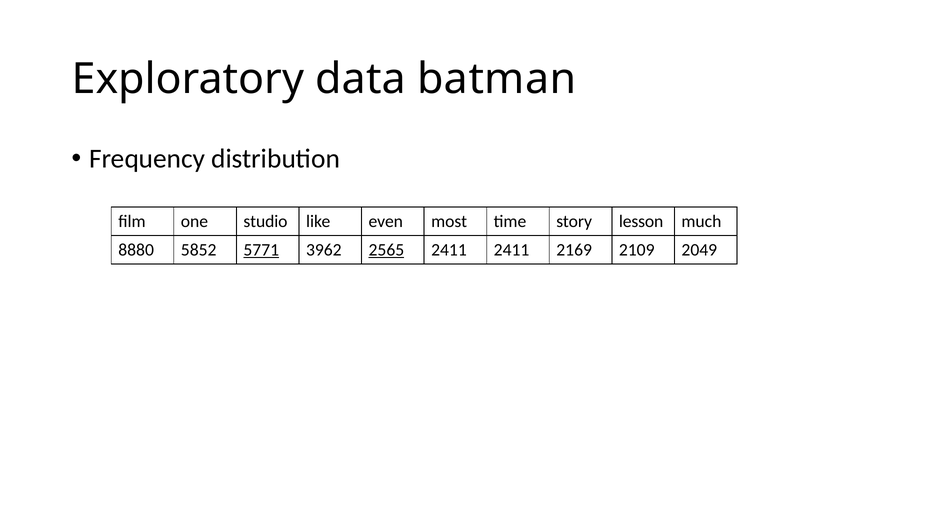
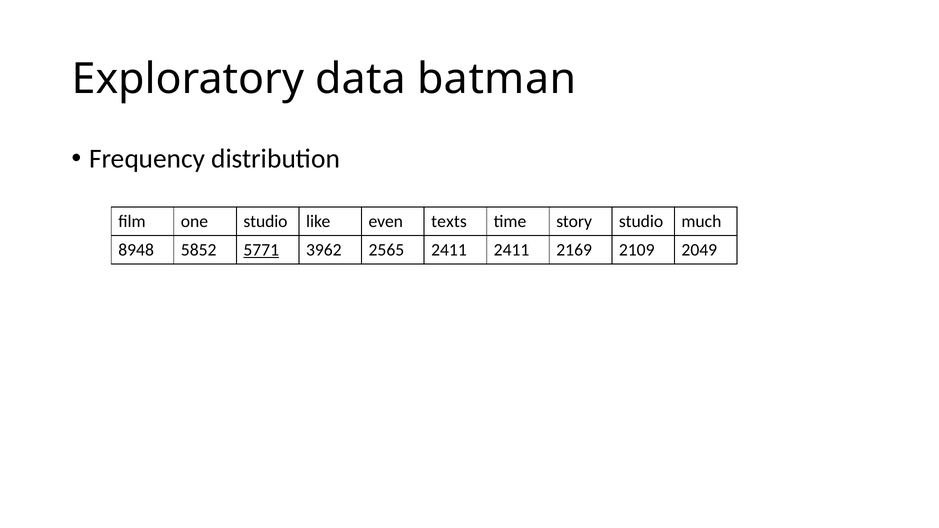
most: most -> texts
story lesson: lesson -> studio
8880: 8880 -> 8948
2565 underline: present -> none
